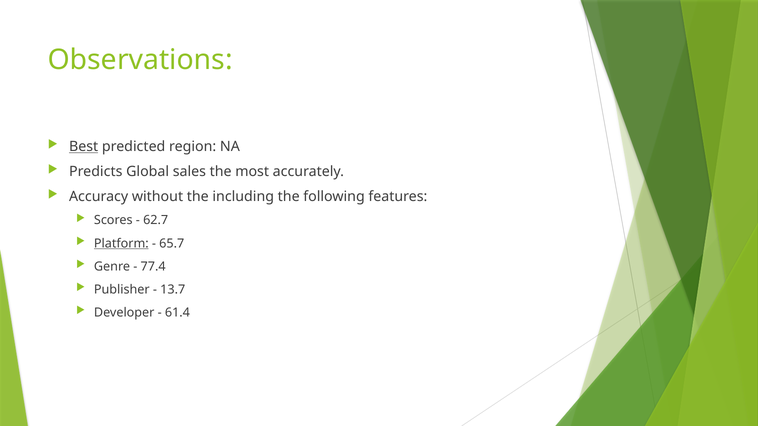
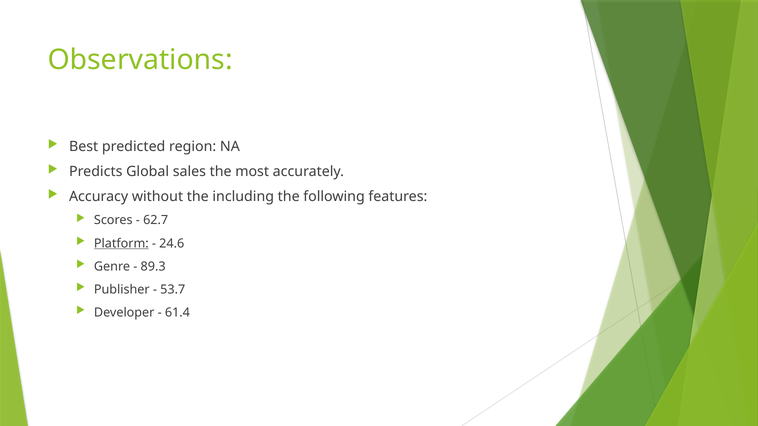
Best underline: present -> none
65.7: 65.7 -> 24.6
77.4: 77.4 -> 89.3
13.7: 13.7 -> 53.7
